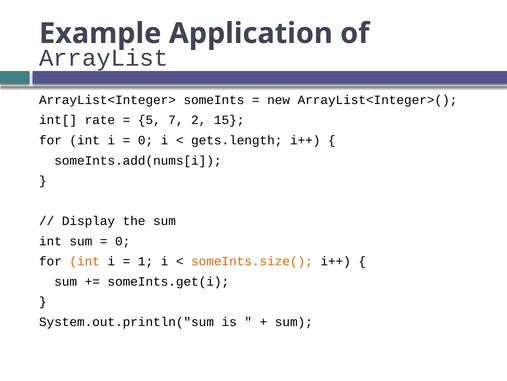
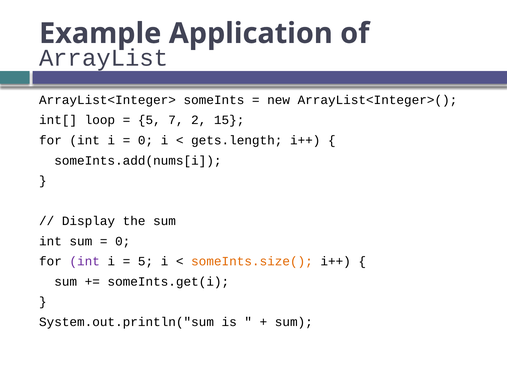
rate: rate -> loop
int at (85, 261) colour: orange -> purple
1 at (146, 261): 1 -> 5
